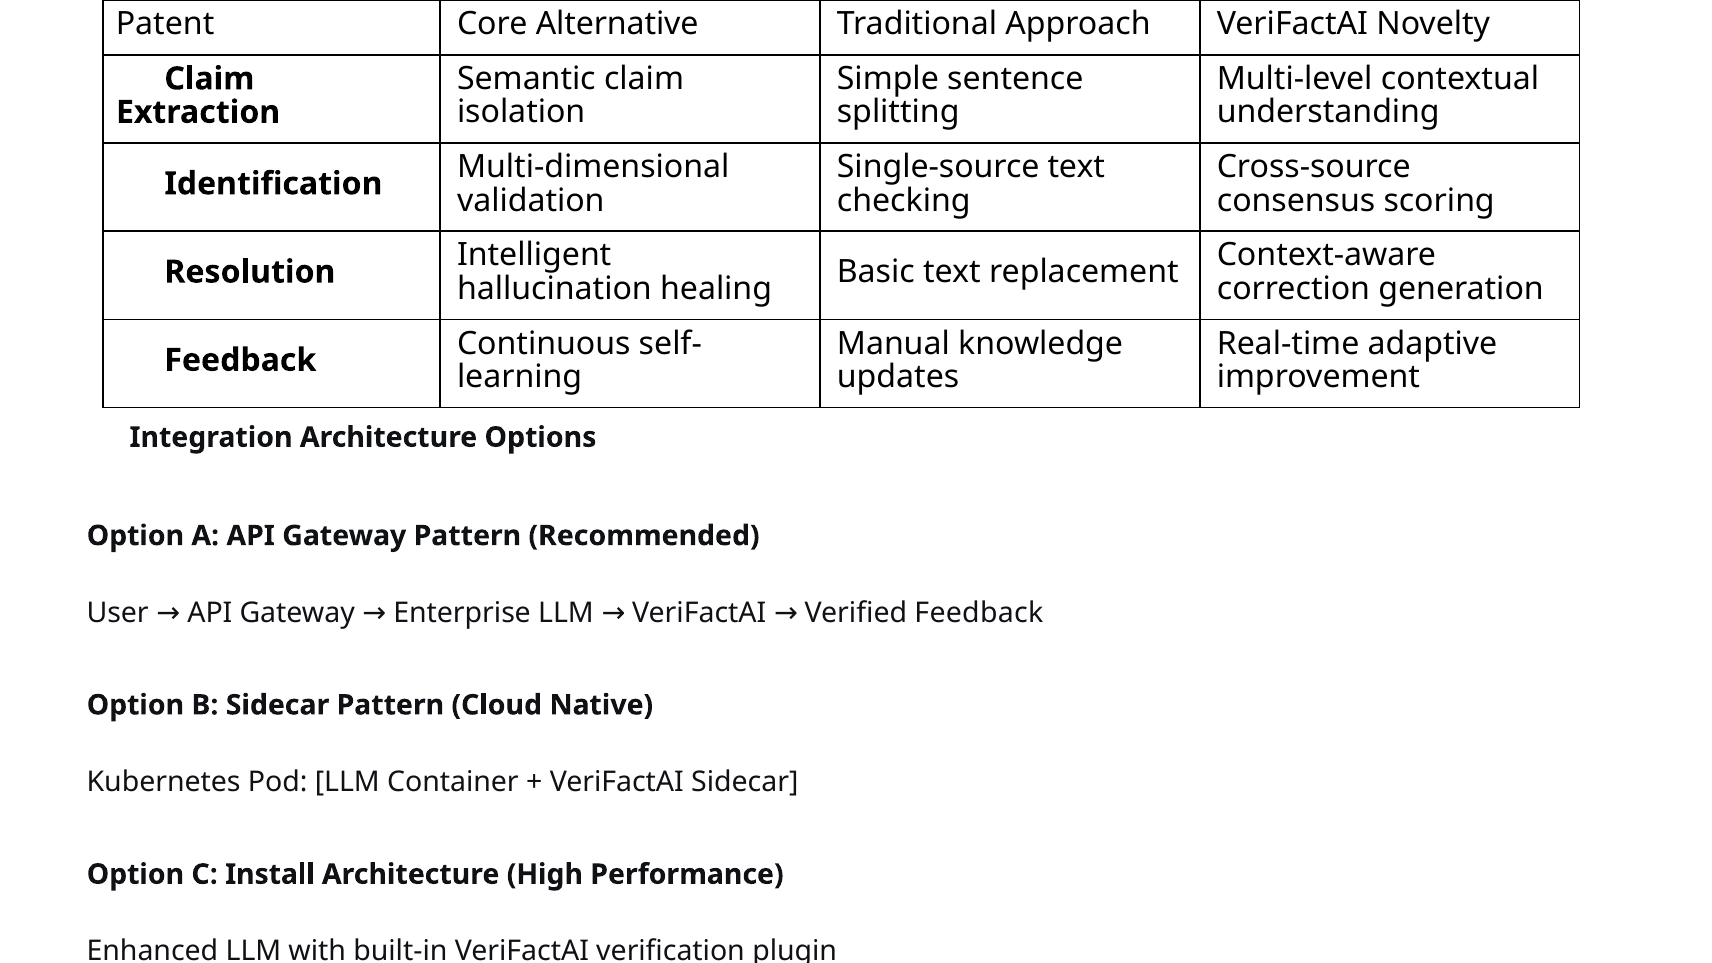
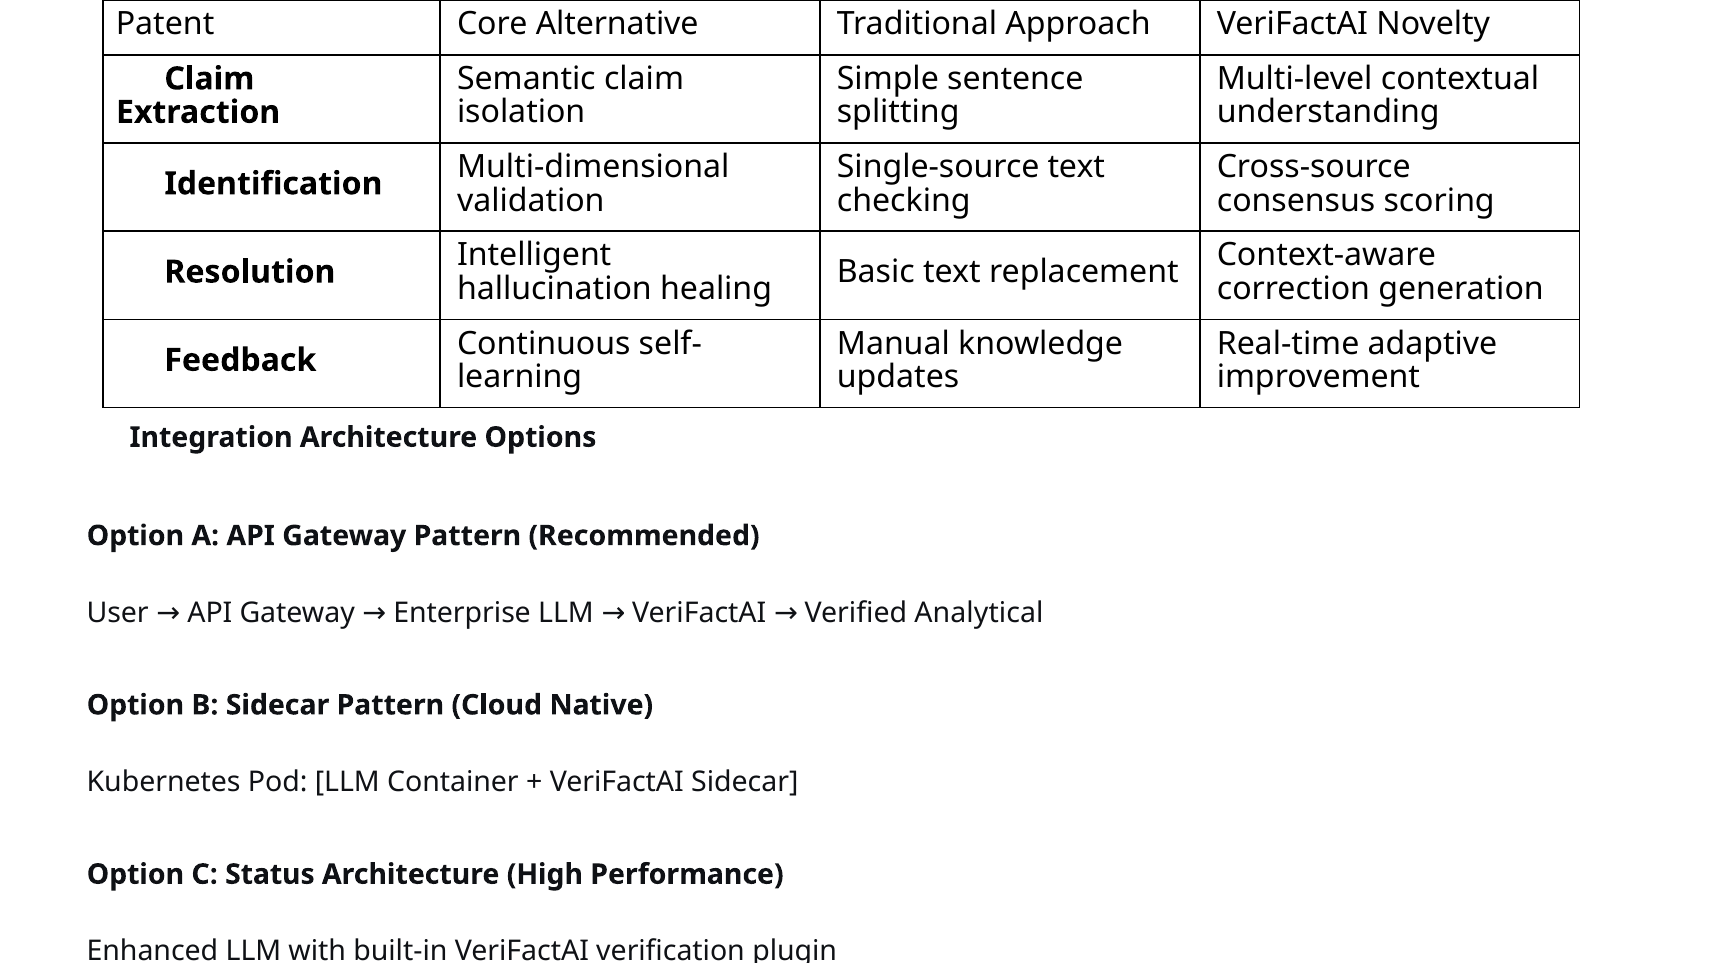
Verified Feedback: Feedback -> Analytical
Install: Install -> Status
